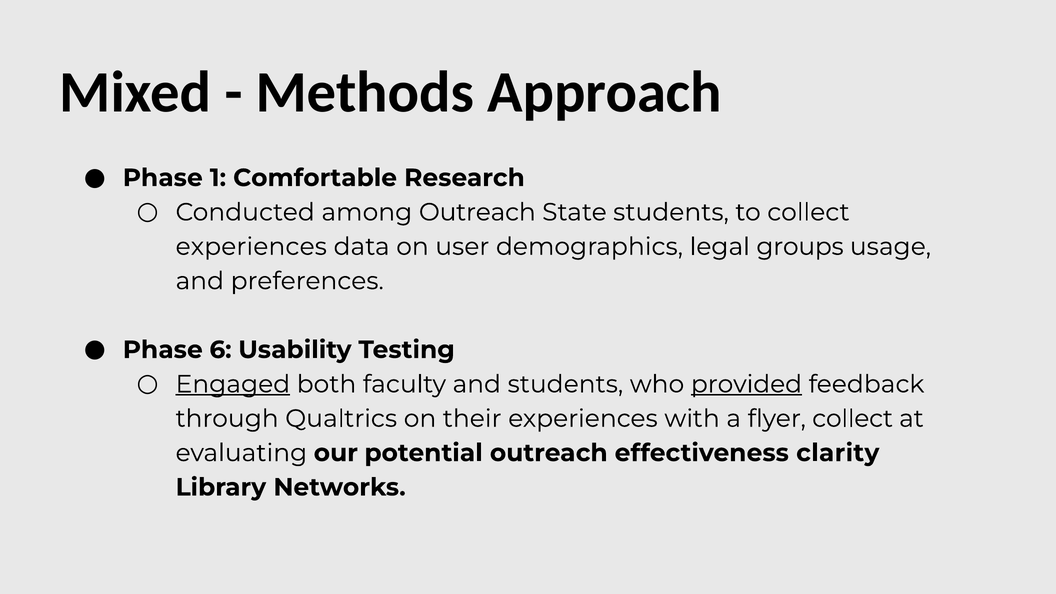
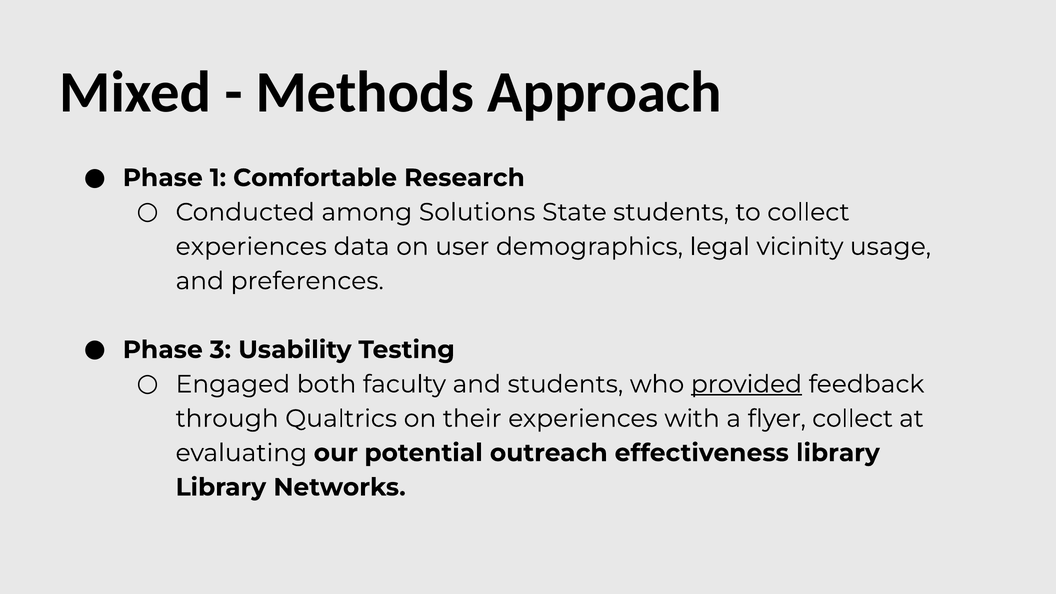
among Outreach: Outreach -> Solutions
groups: groups -> vicinity
6: 6 -> 3
Engaged underline: present -> none
effectiveness clarity: clarity -> library
